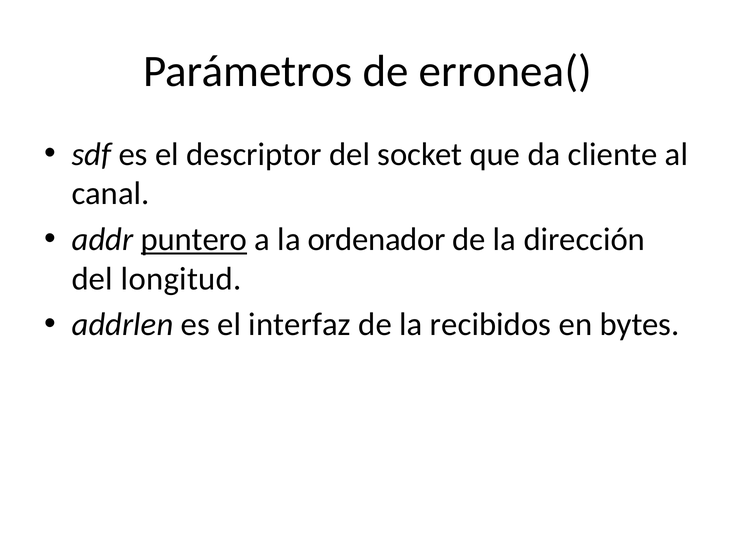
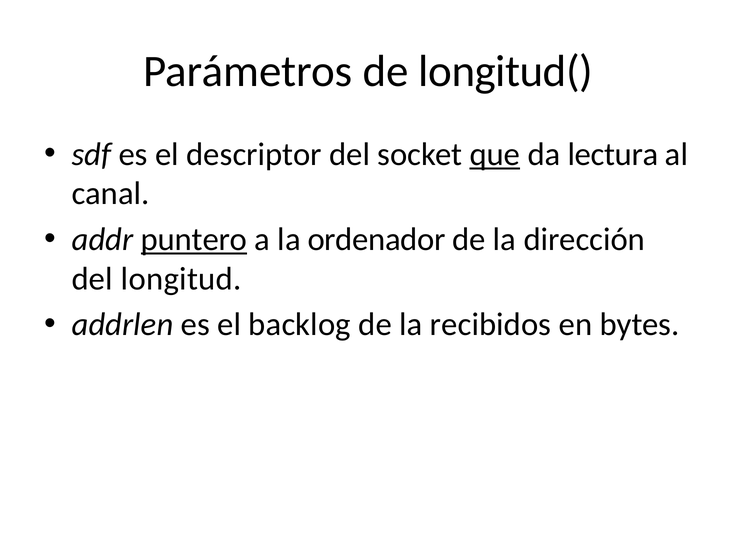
erronea(: erronea( -> longitud(
que underline: none -> present
cliente: cliente -> lectura
interfaz: interfaz -> backlog
